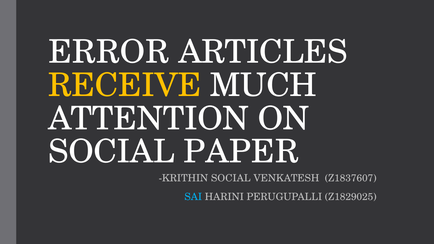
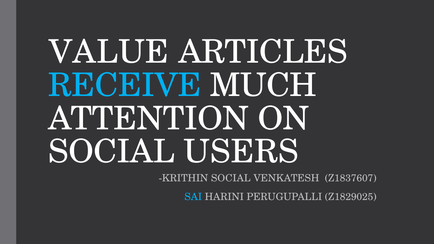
ERROR: ERROR -> VALUE
RECEIVE colour: yellow -> light blue
PAPER: PAPER -> USERS
